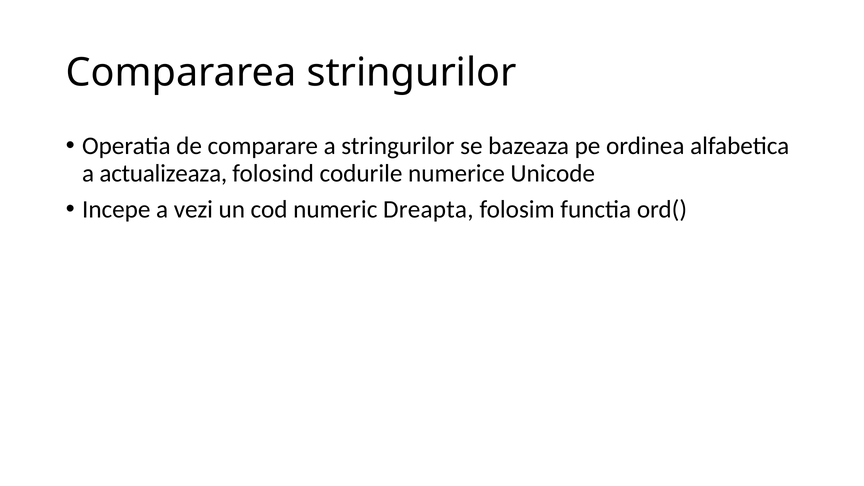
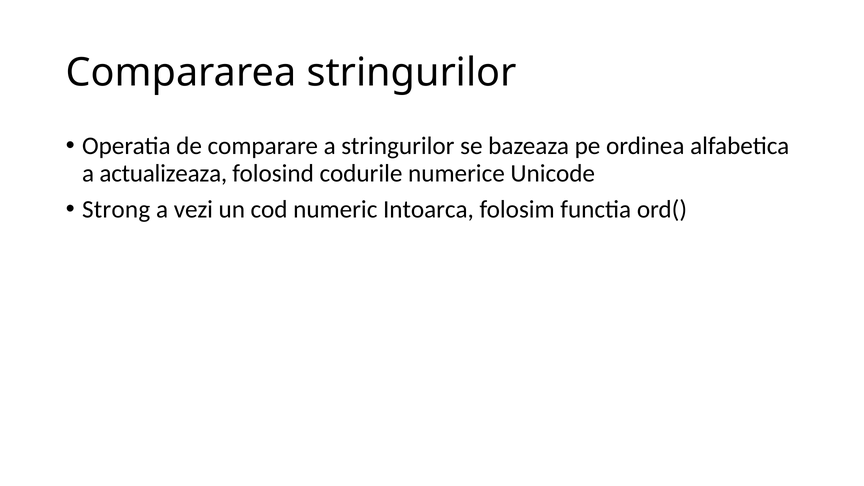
Incepe: Incepe -> Strong
Dreapta: Dreapta -> Intoarca
